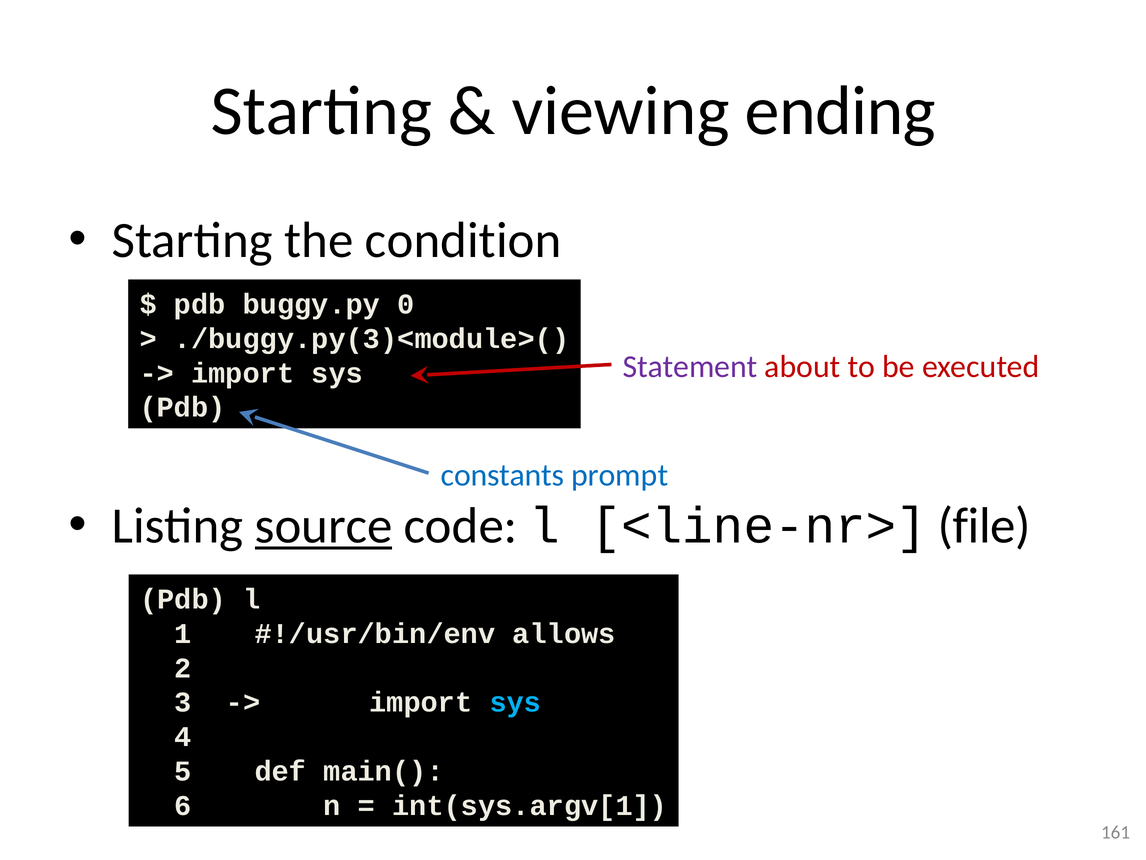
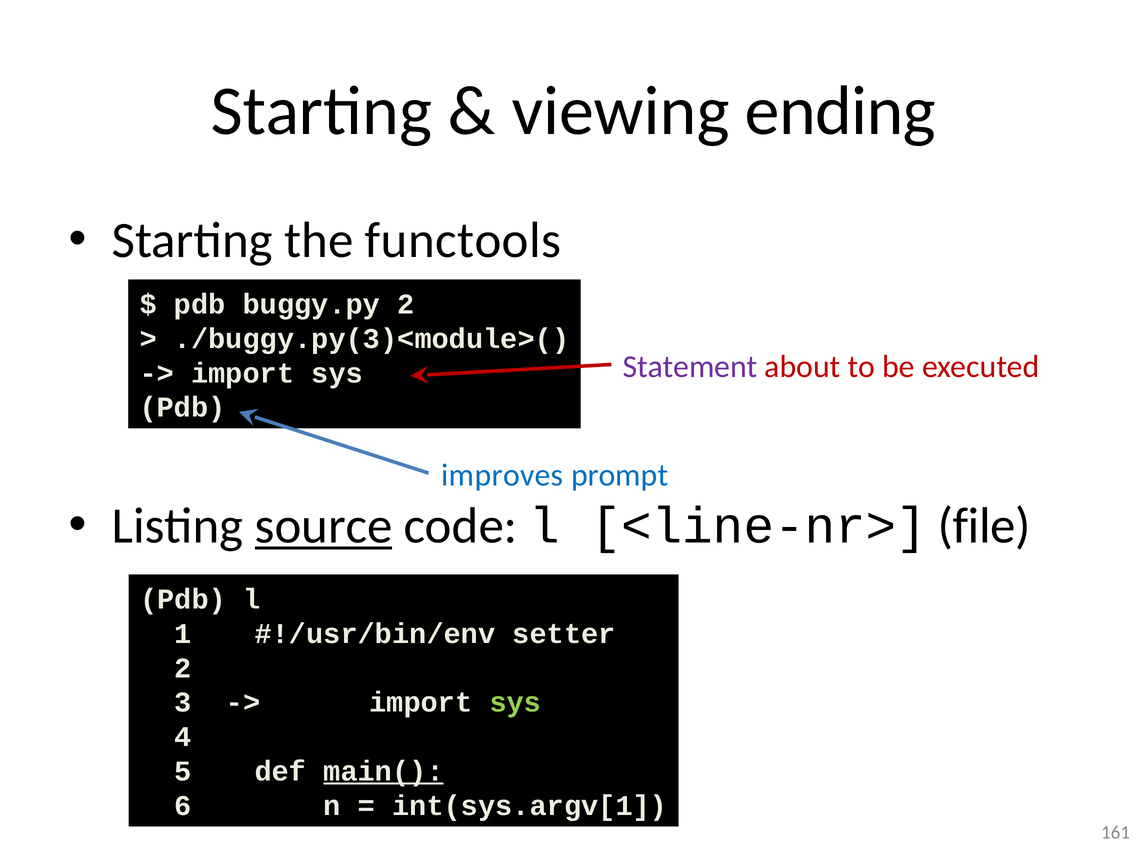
condition: condition -> functools
buggy.py 0: 0 -> 2
constants: constants -> improves
allows: allows -> setter
sys at (515, 702) colour: light blue -> light green
main( underline: none -> present
